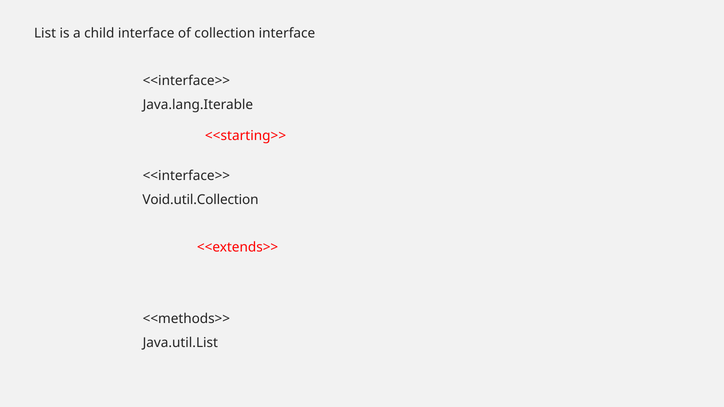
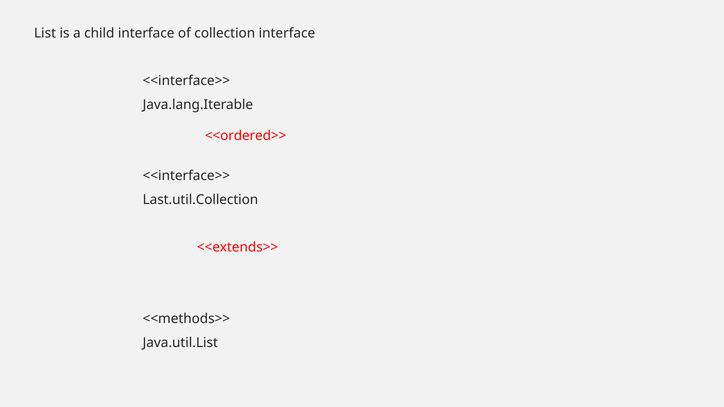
<<starting>>: <<starting>> -> <<ordered>>
Void.util.Collection: Void.util.Collection -> Last.util.Collection
